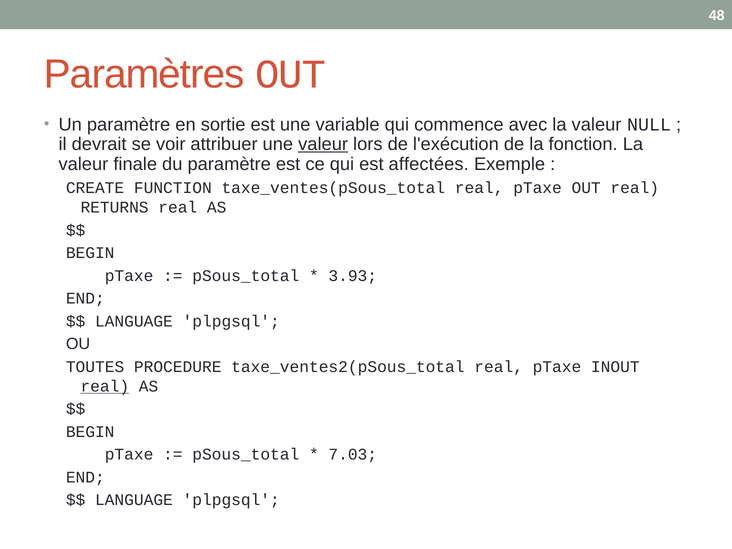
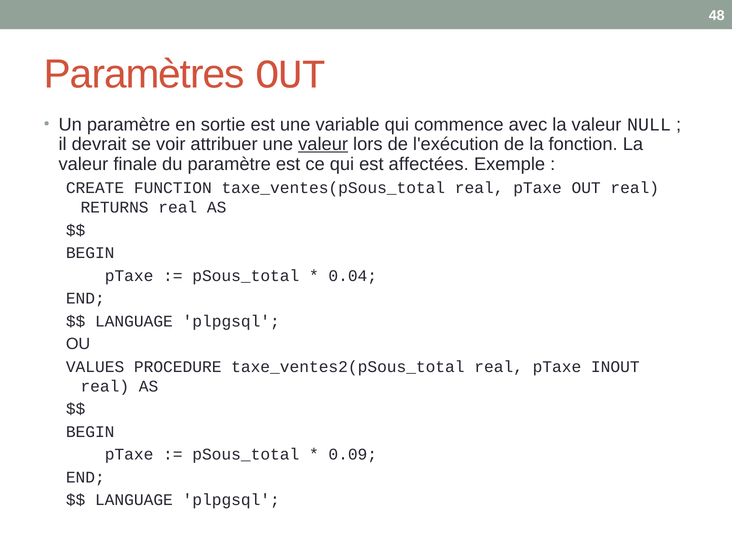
3.93: 3.93 -> 0.04
TOUTES: TOUTES -> VALUES
real at (105, 386) underline: present -> none
7.03: 7.03 -> 0.09
